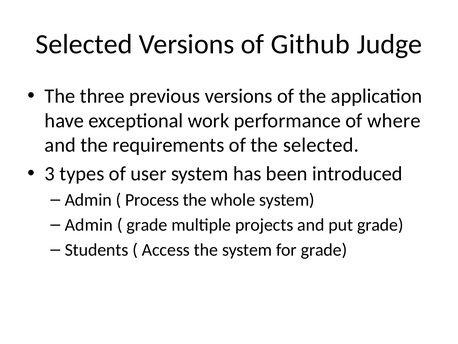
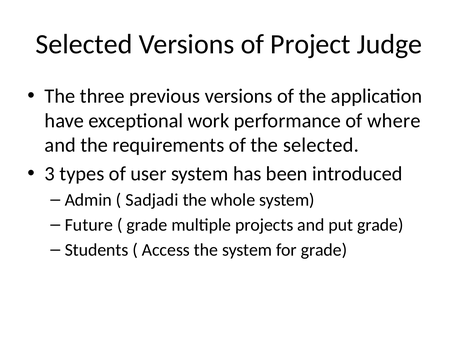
Github: Github -> Project
Process: Process -> Sadjadi
Admin at (89, 225): Admin -> Future
